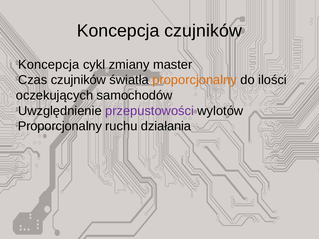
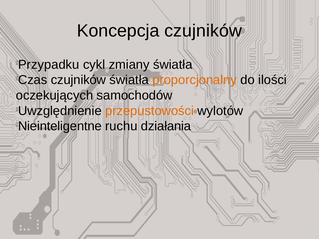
Koncepcja at (49, 65): Koncepcja -> Przypadku
zmiany master: master -> światła
przepustowości colour: purple -> orange
Proporcjonalny at (60, 126): Proporcjonalny -> Nieinteligentne
